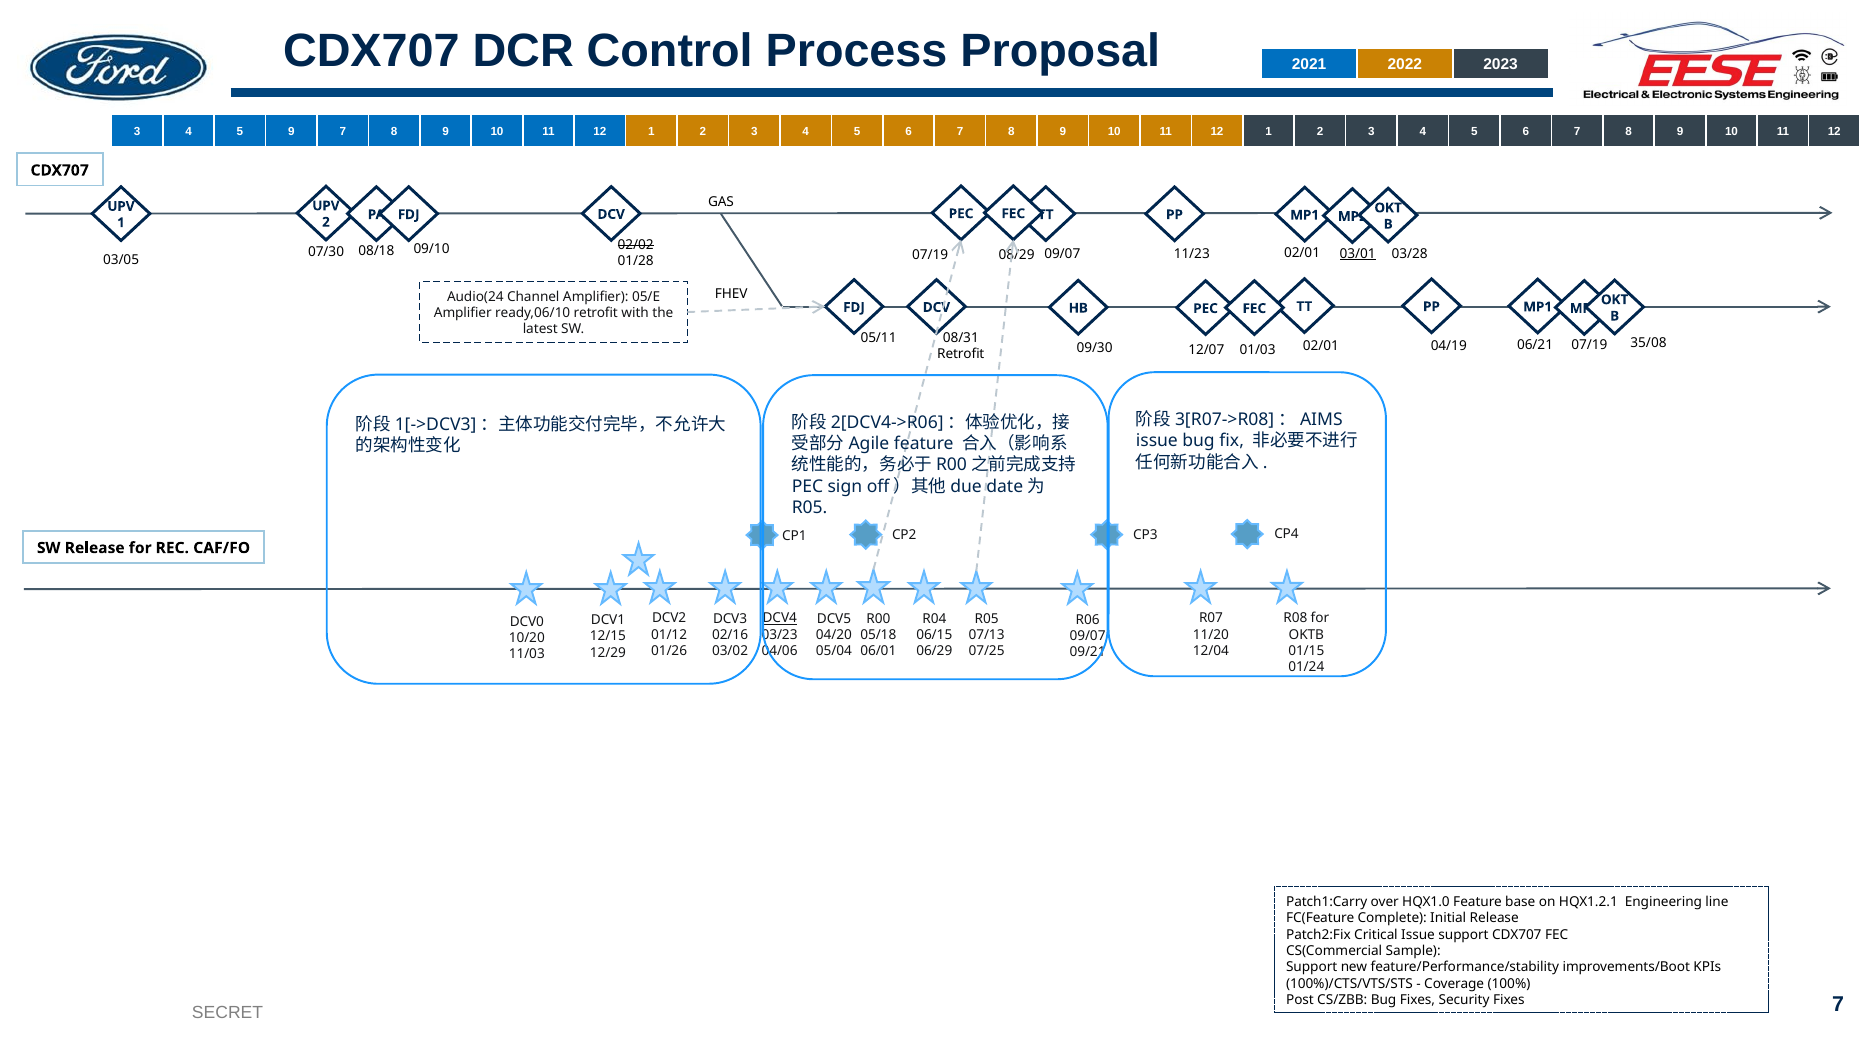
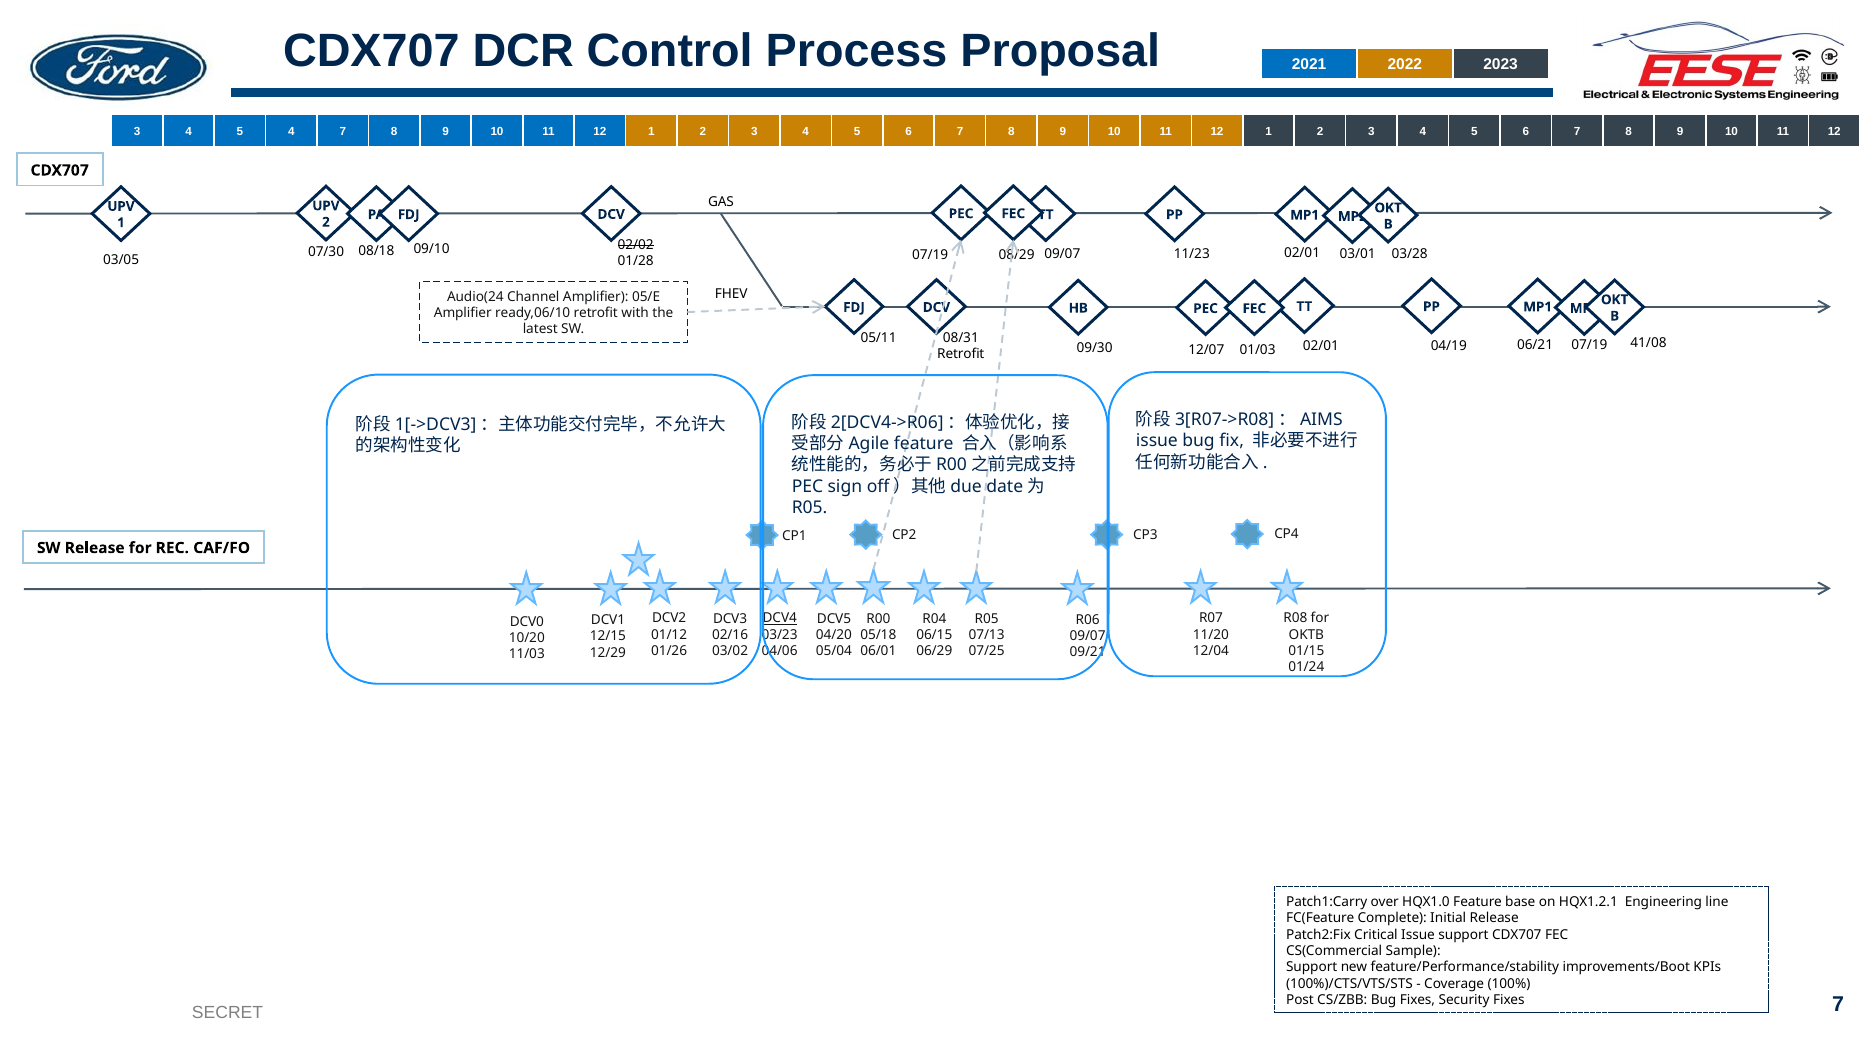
5 9: 9 -> 4
03/01 underline: present -> none
35/08: 35/08 -> 41/08
